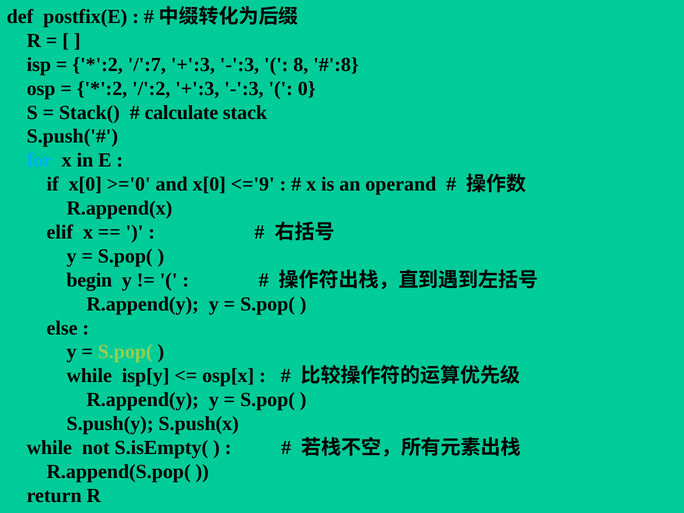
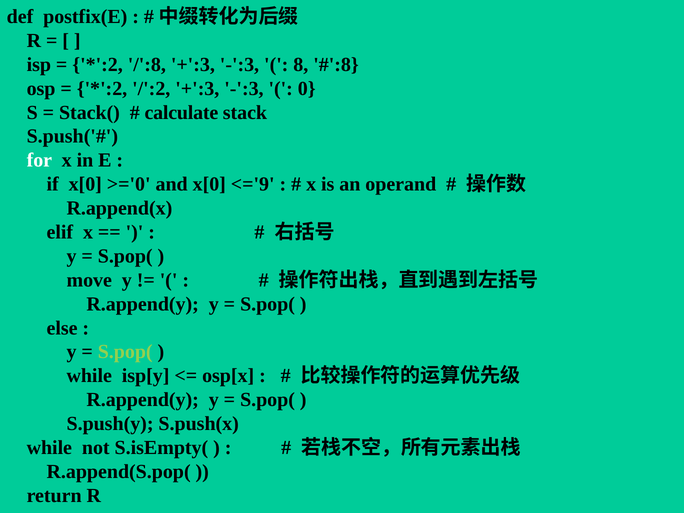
/':7: /':7 -> /':8
for colour: light blue -> white
begin: begin -> move
